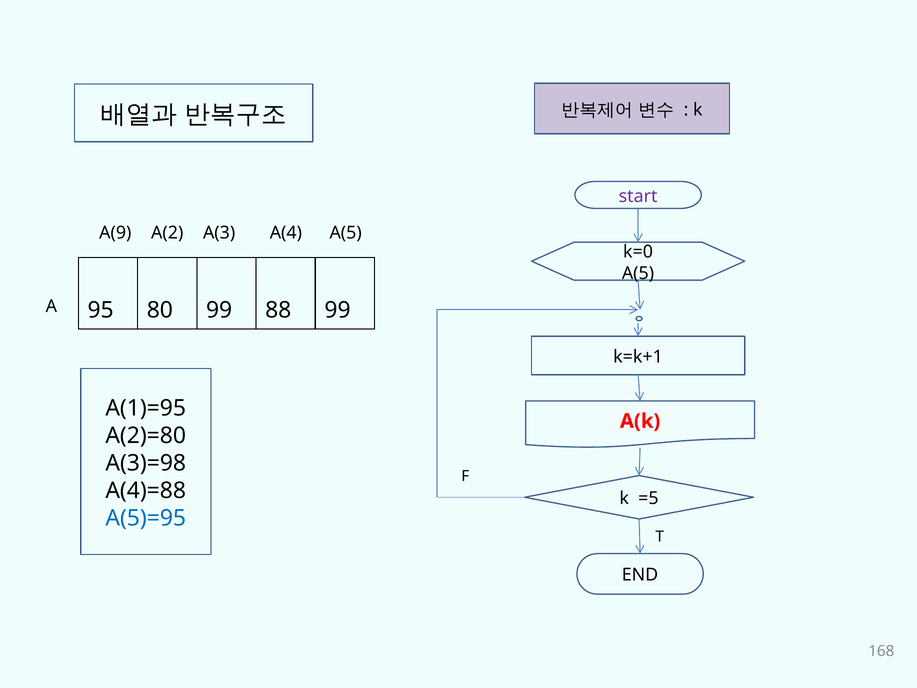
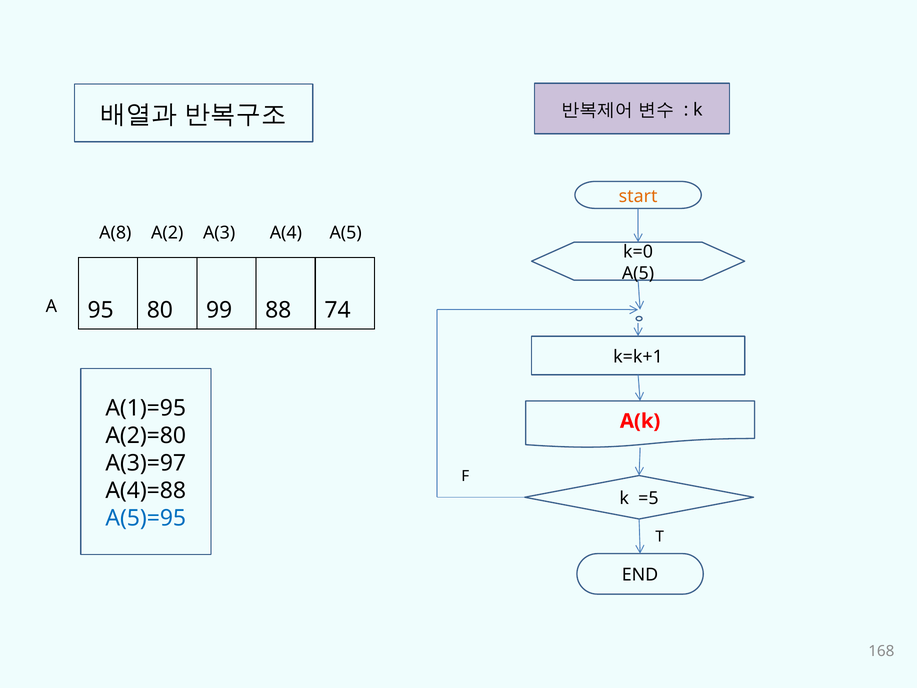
start colour: purple -> orange
A(9: A(9 -> A(8
88 99: 99 -> 74
A(3)=98: A(3)=98 -> A(3)=97
